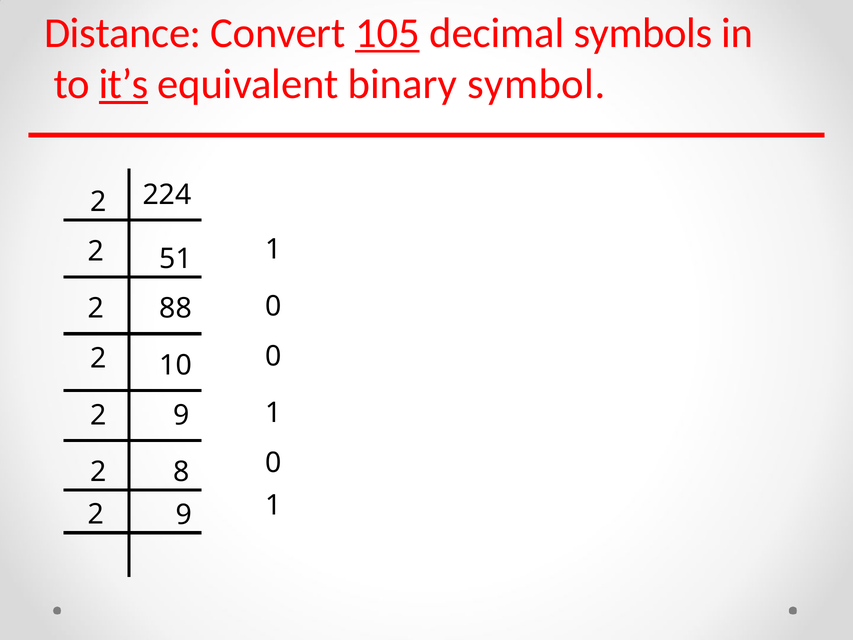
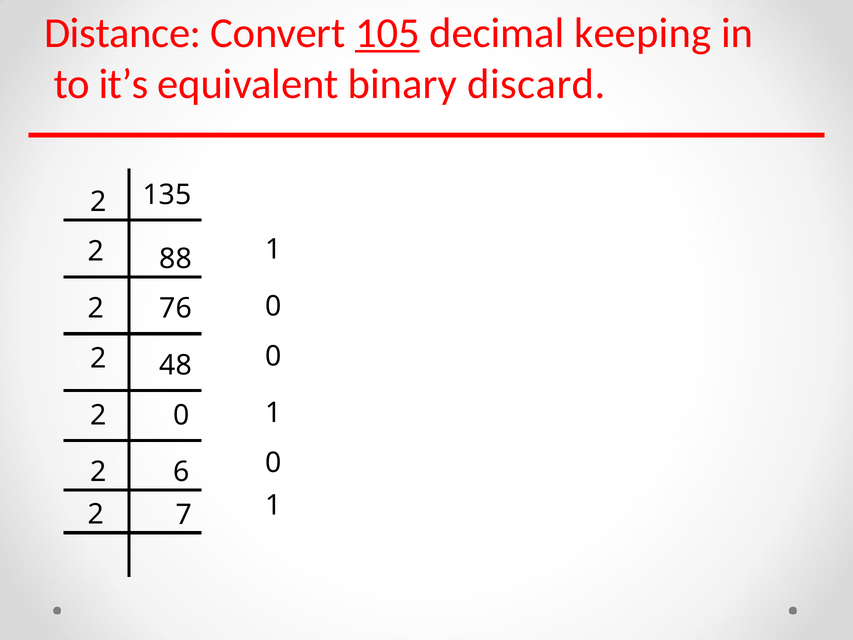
symbols: symbols -> keeping
it’s underline: present -> none
symbol: symbol -> discard
224: 224 -> 135
51: 51 -> 88
88: 88 -> 76
10: 10 -> 48
9 at (181, 415): 9 -> 0
8: 8 -> 6
9 at (184, 515): 9 -> 7
